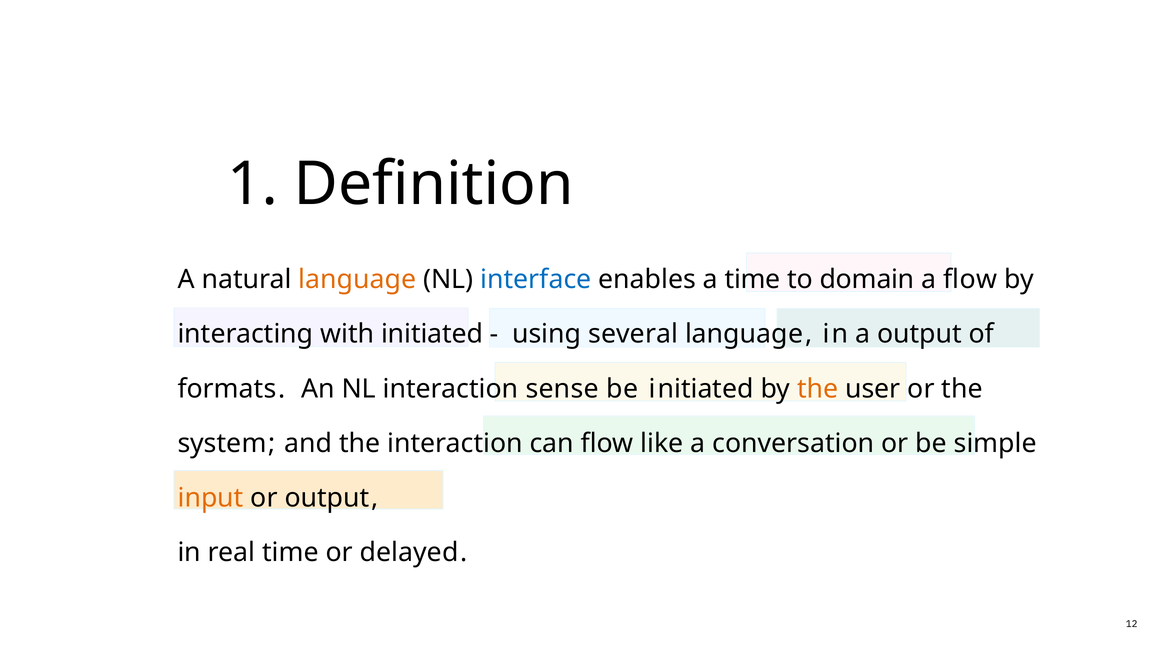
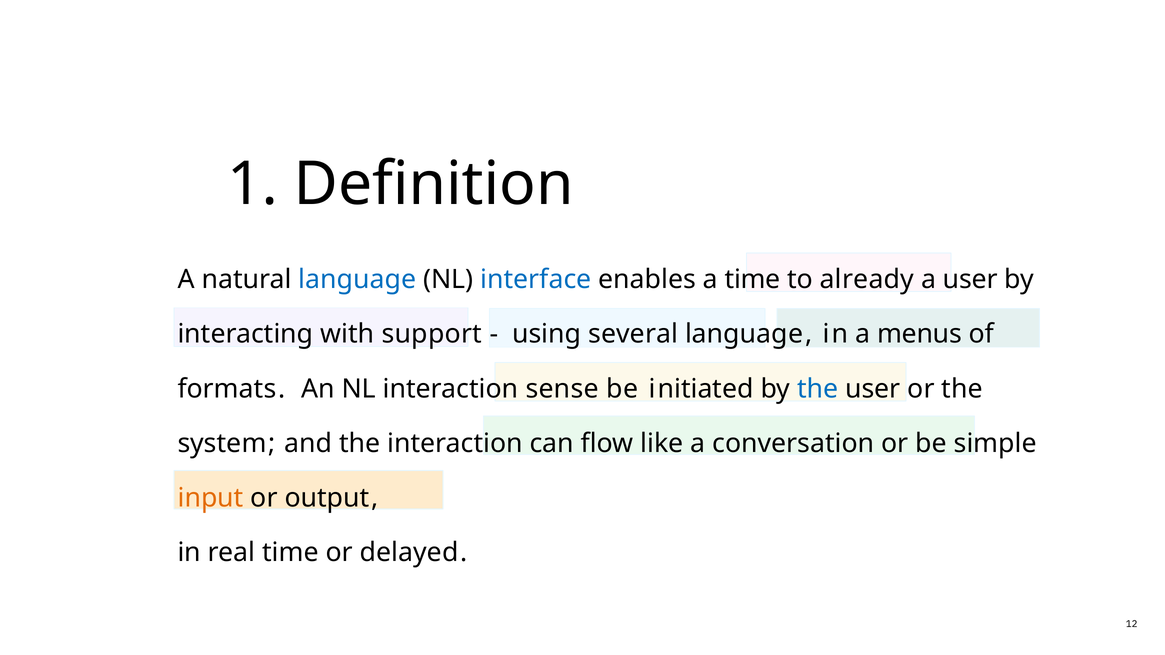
language at (357, 280) colour: orange -> blue
domain: domain -> already
a flow: flow -> user
with initiated: initiated -> support
a output: output -> menus
the at (818, 389) colour: orange -> blue
